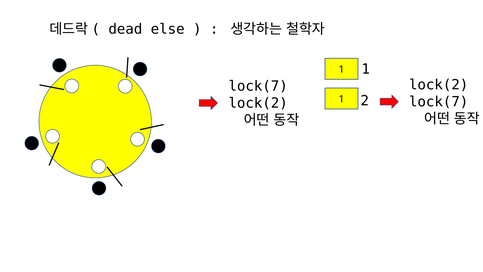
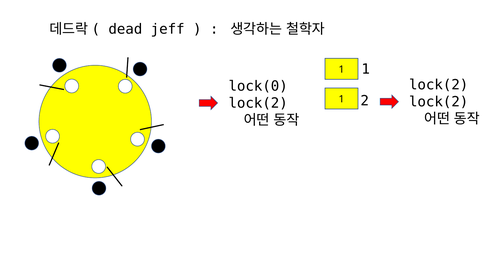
else: else -> jeff
lock(7 at (258, 86): lock(7 -> lock(0
lock(7 at (439, 102): lock(7 -> lock(2
